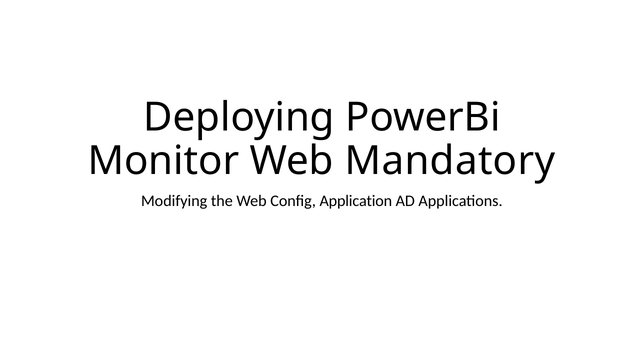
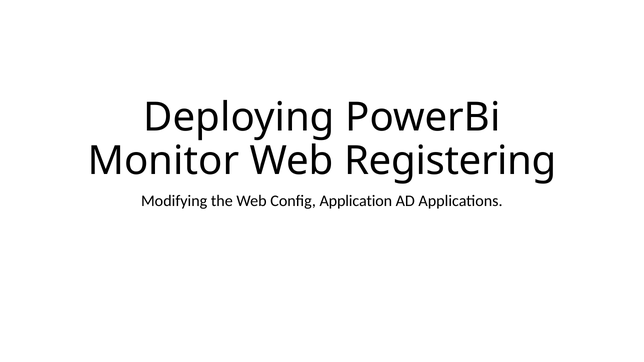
Mandatory: Mandatory -> Registering
